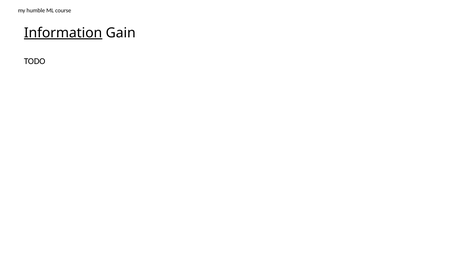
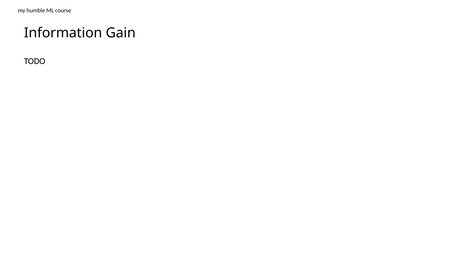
Information underline: present -> none
